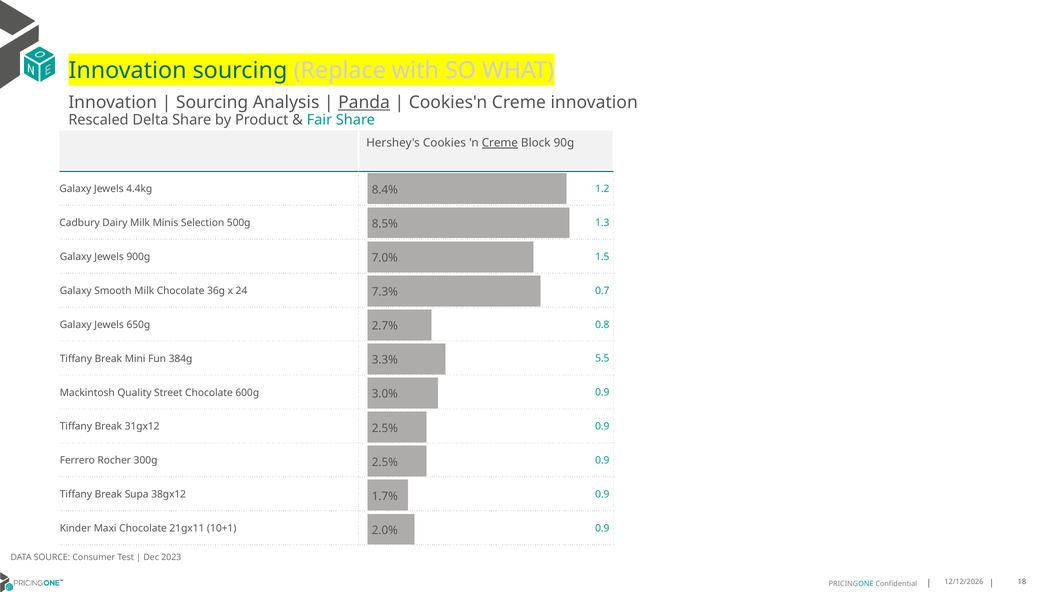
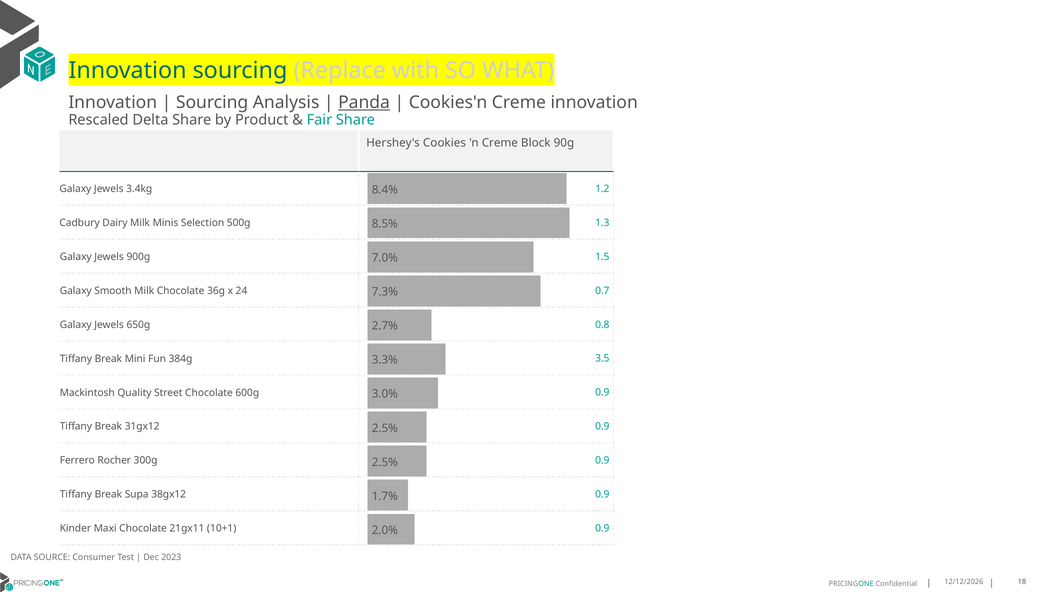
Creme at (500, 143) underline: present -> none
4.4kg: 4.4kg -> 3.4kg
5.5: 5.5 -> 3.5
